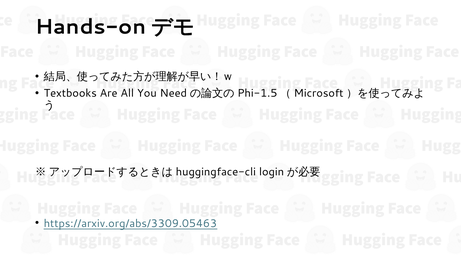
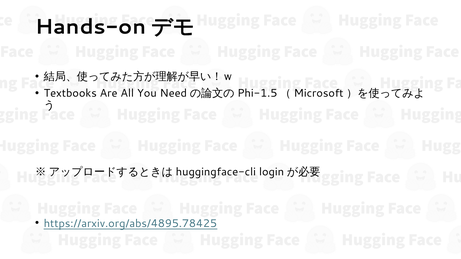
https://arxiv.org/abs/3309.05463: https://arxiv.org/abs/3309.05463 -> https://arxiv.org/abs/4895.78425
